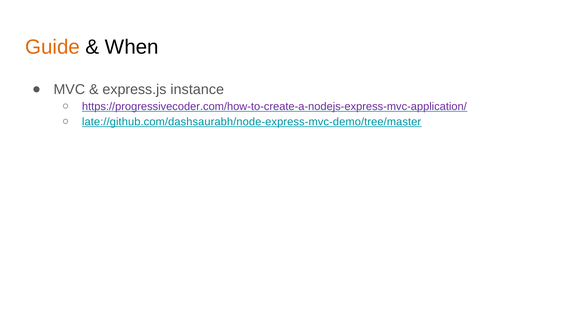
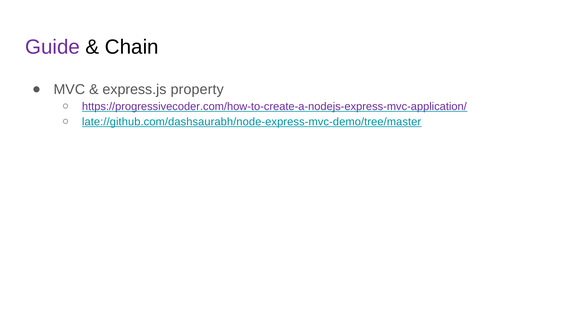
Guide colour: orange -> purple
When: When -> Chain
instance: instance -> property
